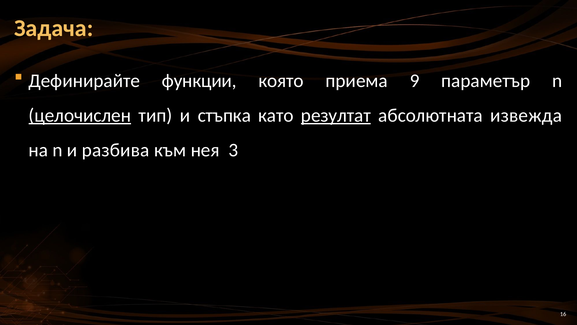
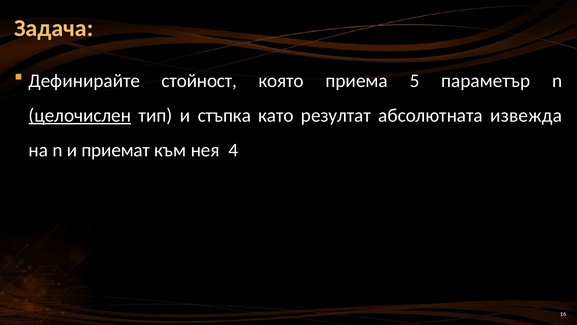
функции: функции -> стойност
9: 9 -> 5
резултат underline: present -> none
разбива: разбива -> приемат
3: 3 -> 4
